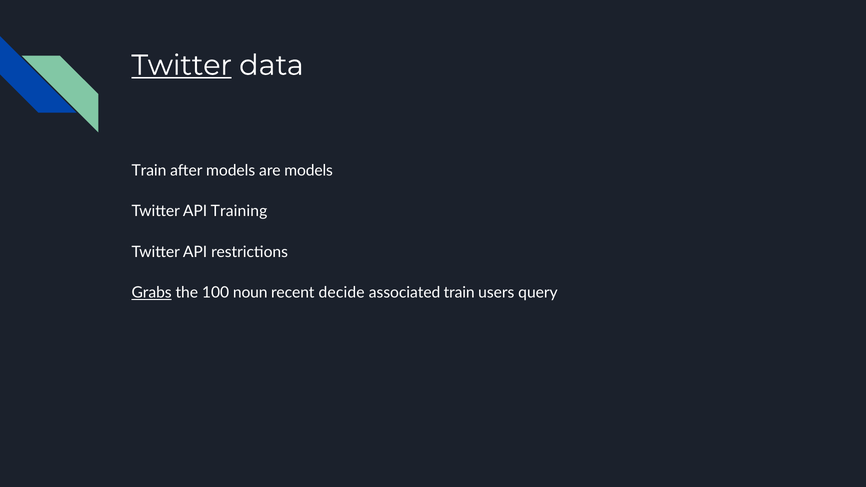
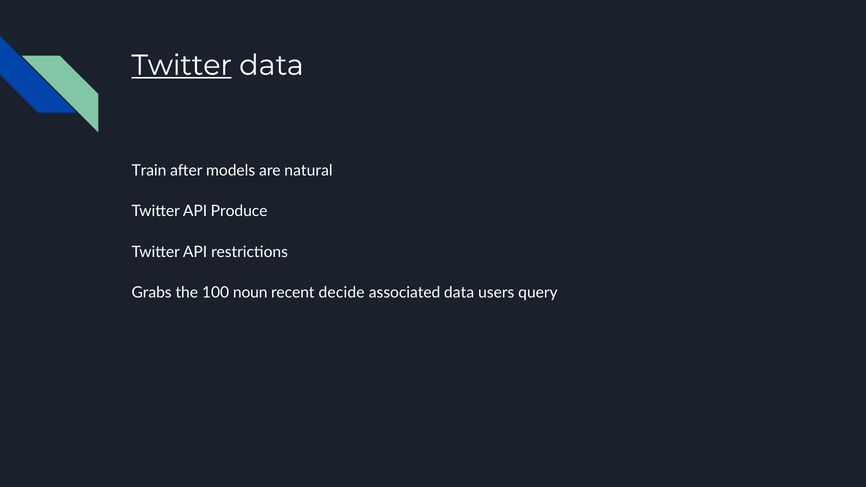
are models: models -> natural
Training: Training -> Produce
Grabs underline: present -> none
associated train: train -> data
